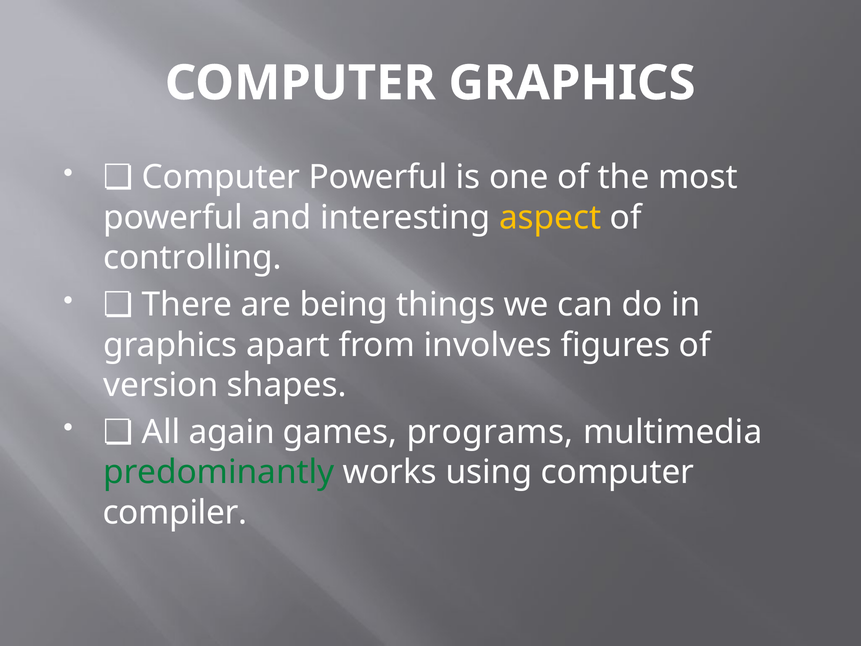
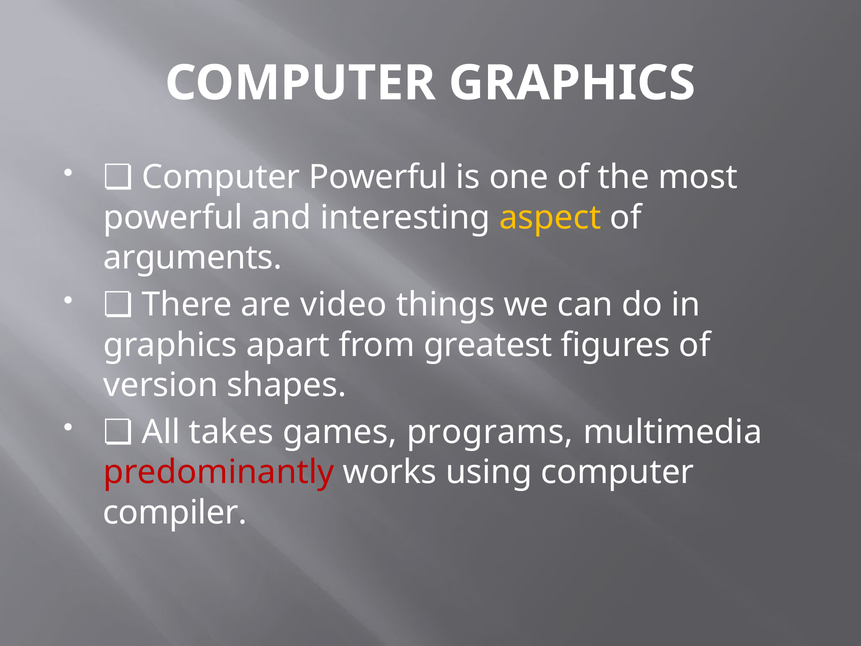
controlling: controlling -> arguments
being: being -> video
involves: involves -> greatest
again: again -> takes
predominantly colour: green -> red
